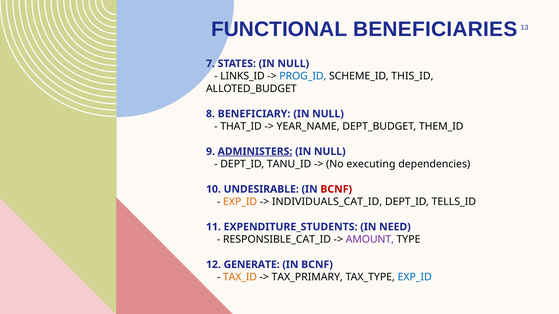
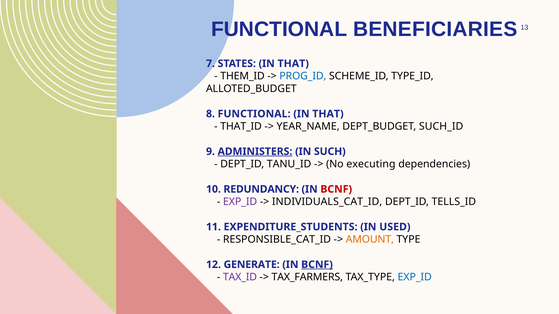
STATES IN NULL: NULL -> THAT
LINKS_ID: LINKS_ID -> THEM_ID
THIS_ID: THIS_ID -> TYPE_ID
8 BENEFICIARY: BENEFICIARY -> FUNCTIONAL
NULL at (328, 114): NULL -> THAT
THEM_ID: THEM_ID -> SUCH_ID
NULL at (330, 152): NULL -> SUCH
UNDESIRABLE: UNDESIRABLE -> REDUNDANCY
EXP_ID at (240, 202) colour: orange -> purple
NEED: NEED -> USED
AMOUNT colour: purple -> orange
BCNF at (317, 265) underline: none -> present
TAX_ID colour: orange -> purple
TAX_PRIMARY: TAX_PRIMARY -> TAX_FARMERS
